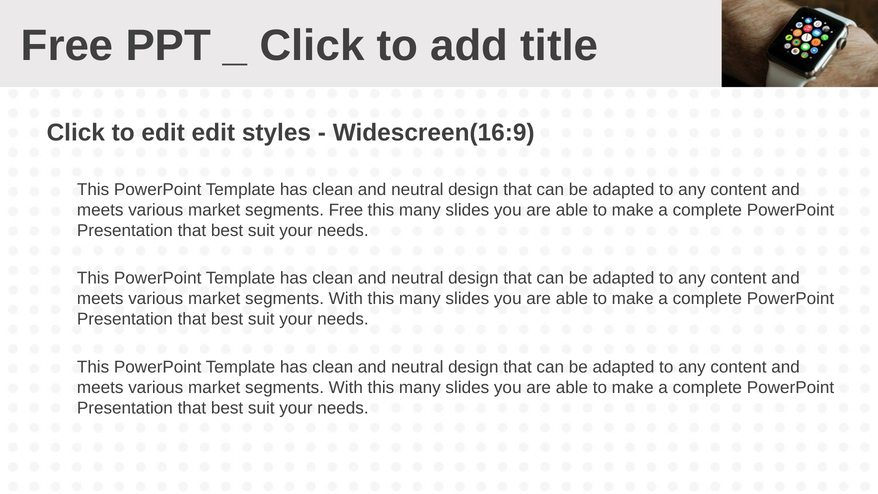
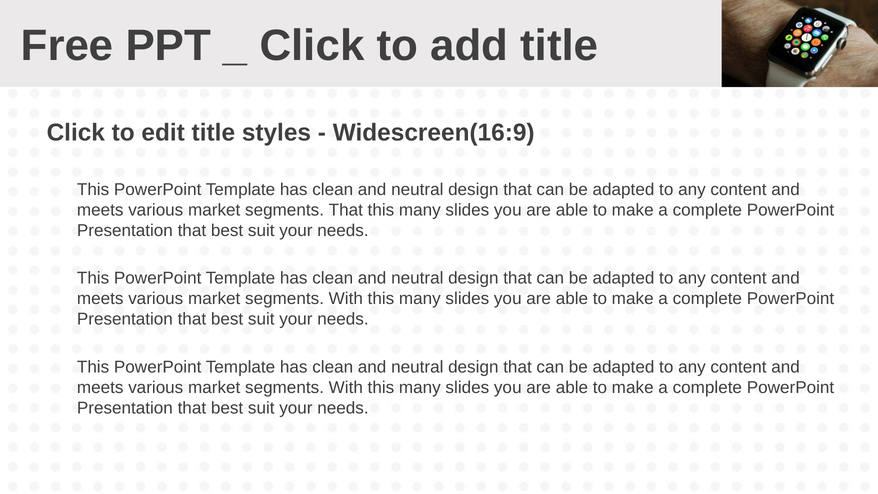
edit edit: edit -> title
segments Free: Free -> That
